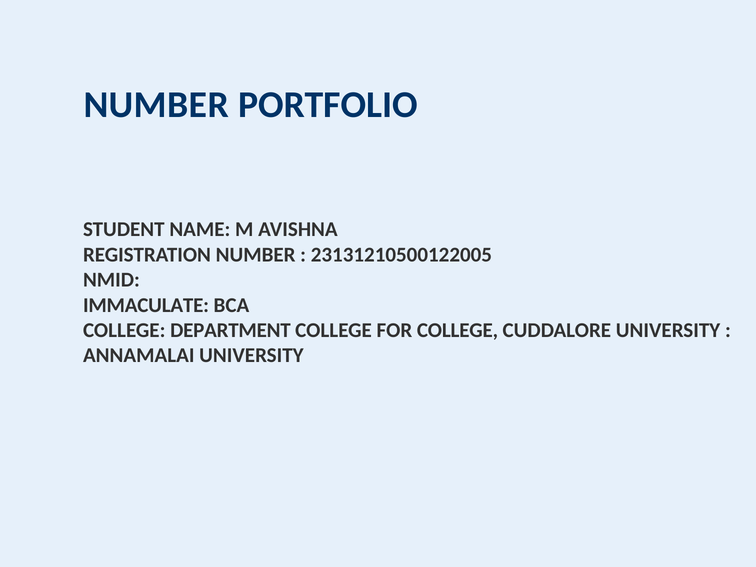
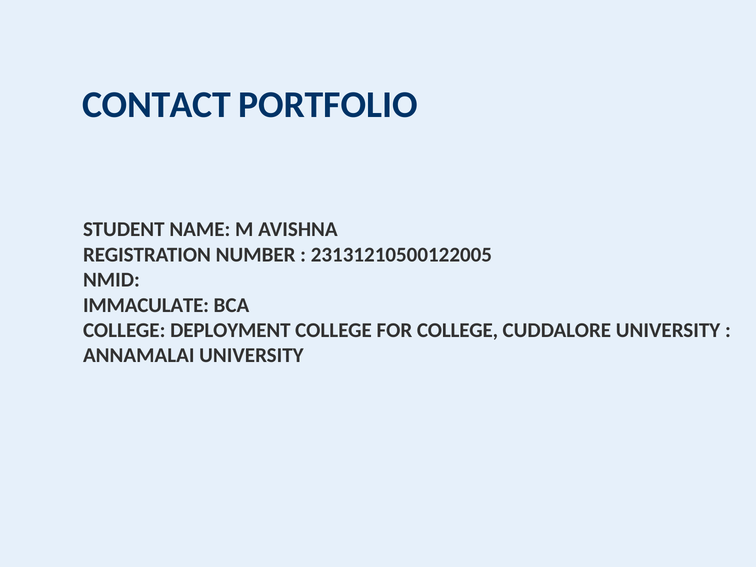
NUMBER at (156, 105): NUMBER -> CONTACT
DEPARTMENT: DEPARTMENT -> DEPLOYMENT
